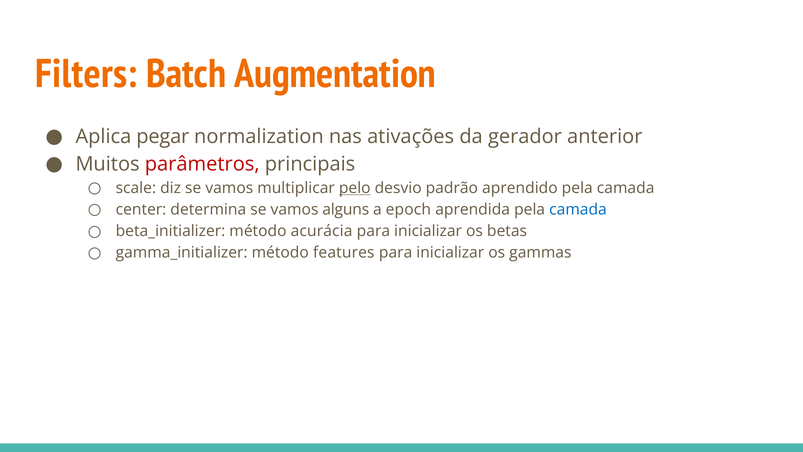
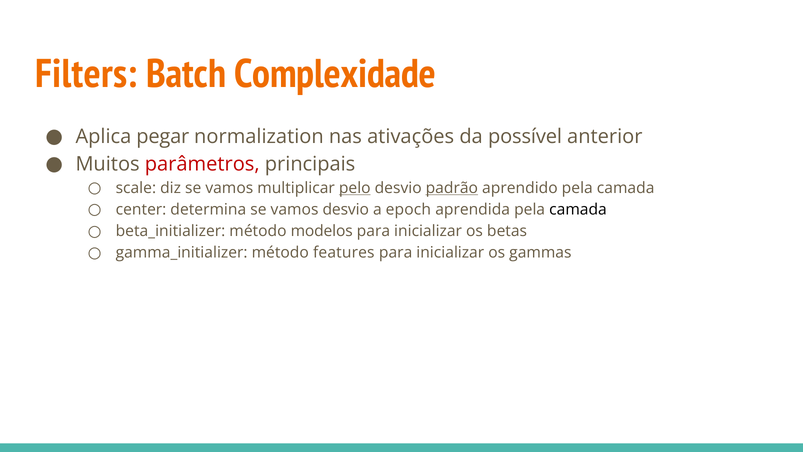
Augmentation: Augmentation -> Complexidade
gerador: gerador -> possível
padrão underline: none -> present
vamos alguns: alguns -> desvio
camada at (578, 209) colour: blue -> black
acurácia: acurácia -> modelos
